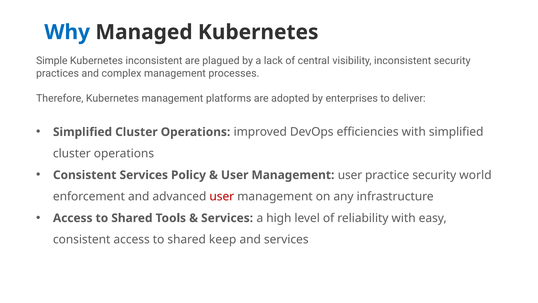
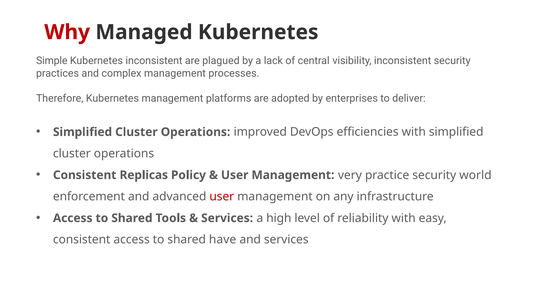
Why colour: blue -> red
Consistent Services: Services -> Replicas
Management user: user -> very
keep: keep -> have
